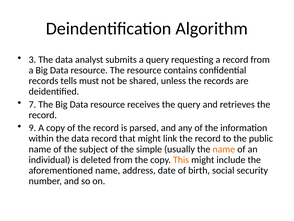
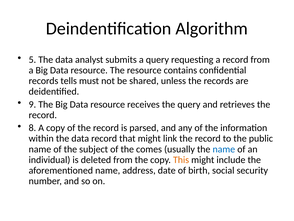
3: 3 -> 5
7: 7 -> 9
9: 9 -> 8
simple: simple -> comes
name at (224, 149) colour: orange -> blue
